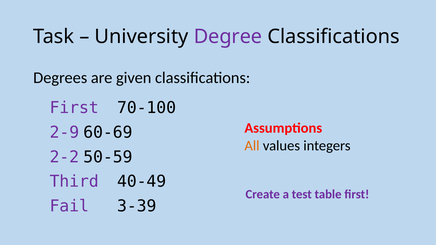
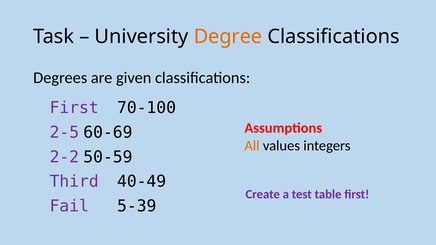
Degree colour: purple -> orange
2-9: 2-9 -> 2-5
3-39: 3-39 -> 5-39
